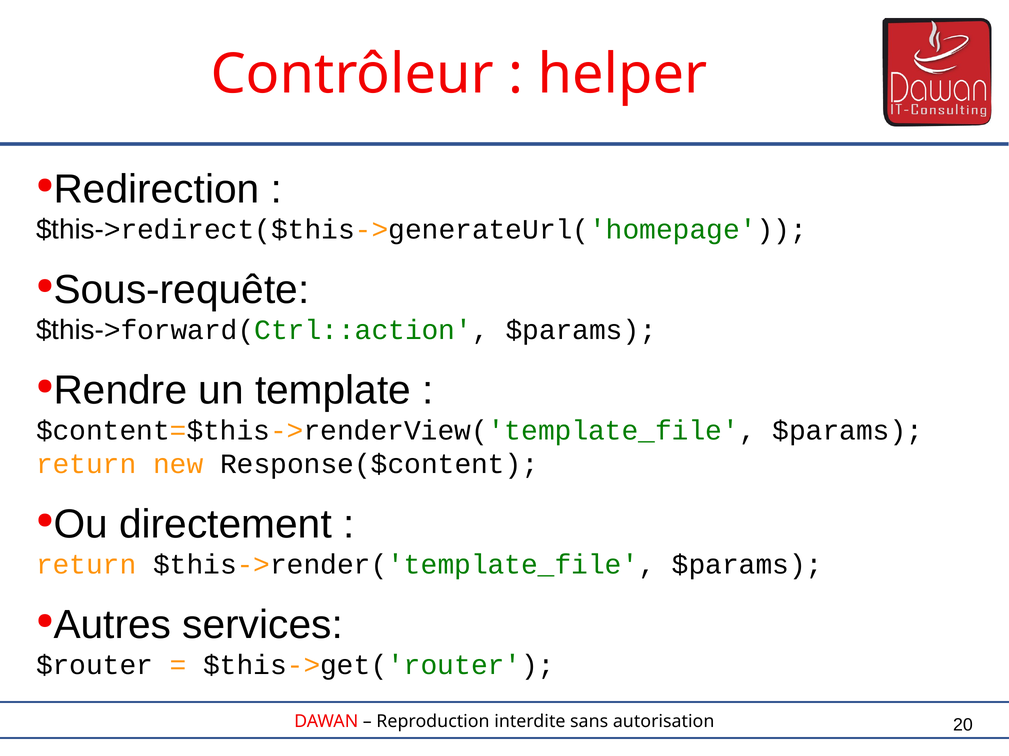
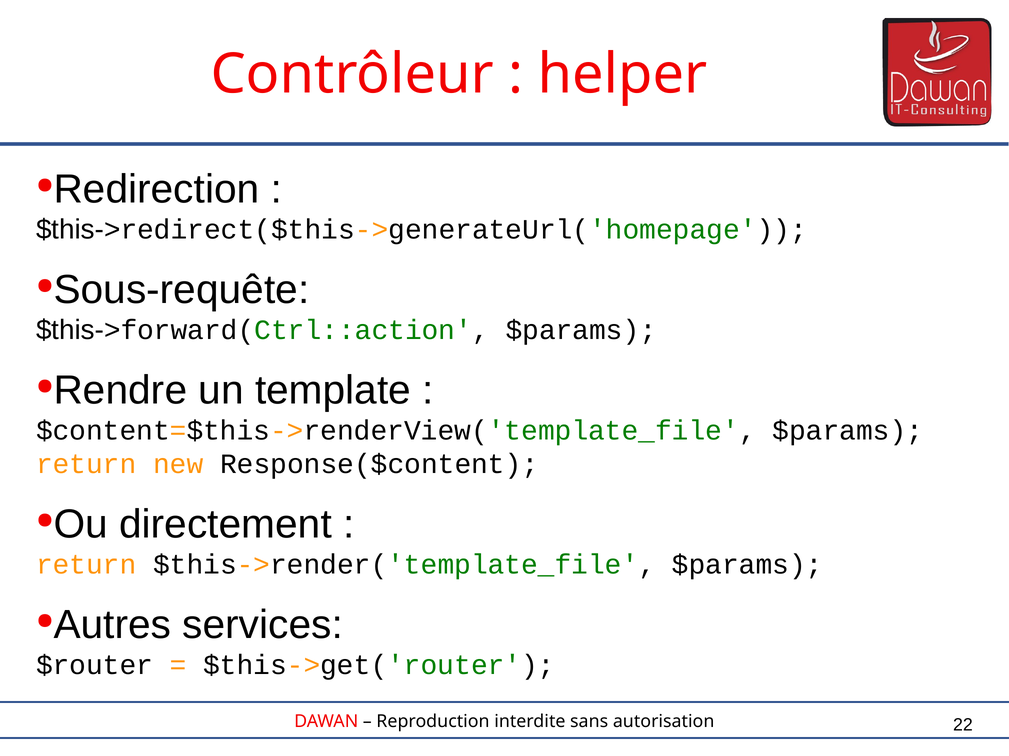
20: 20 -> 22
